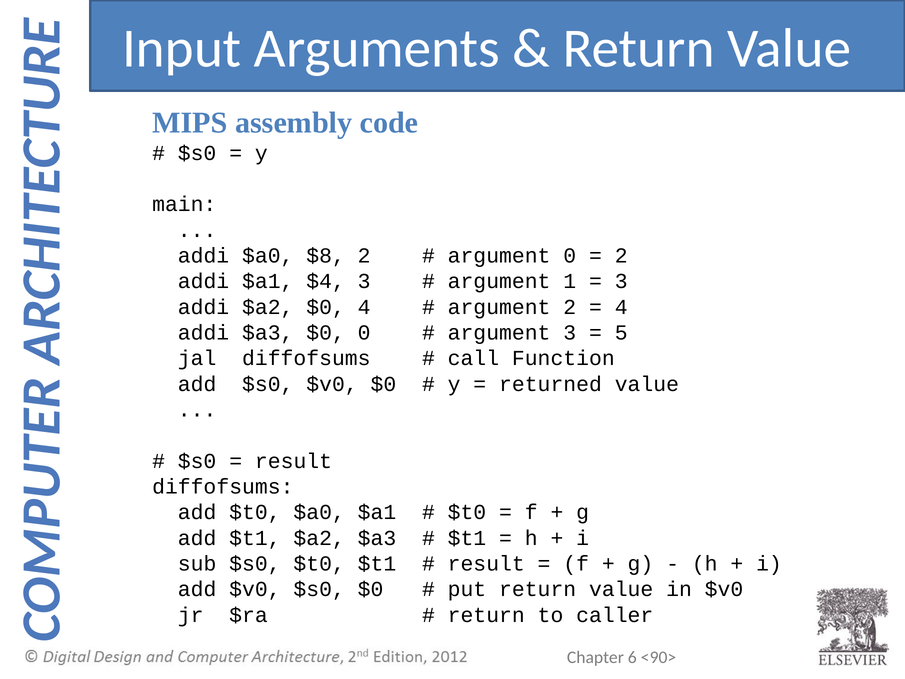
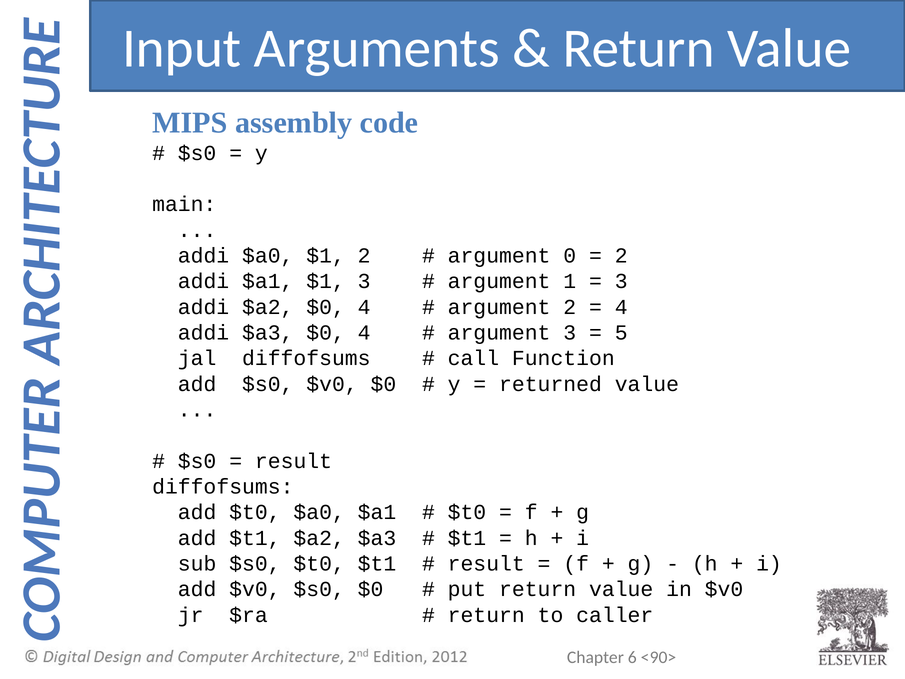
$a0 $8: $8 -> $1
$a1 $4: $4 -> $1
$a3 $0 0: 0 -> 4
